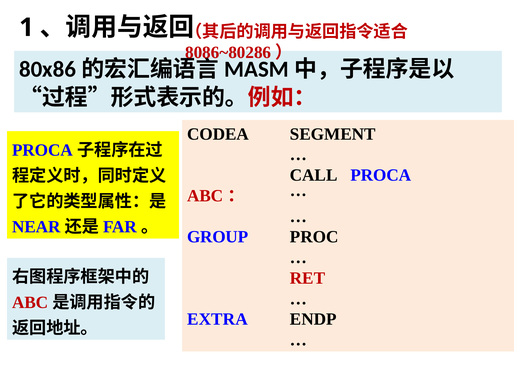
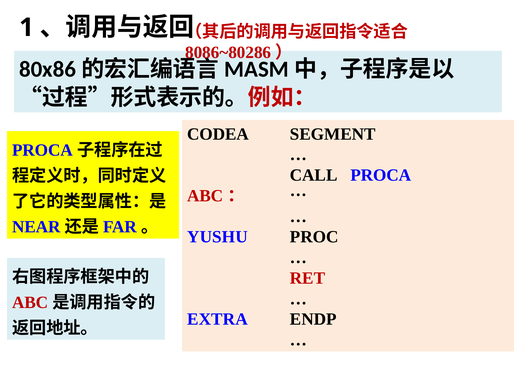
GROUP: GROUP -> YUSHU
